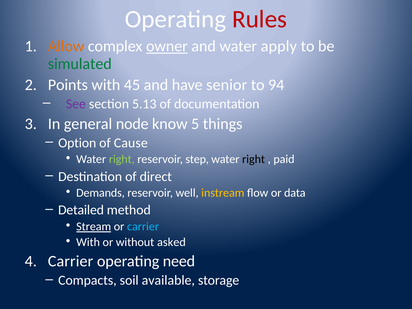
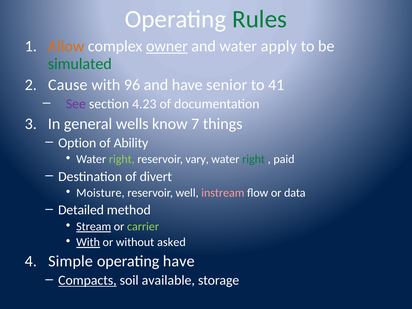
Rules colour: red -> green
Points: Points -> Cause
45: 45 -> 96
94: 94 -> 41
5.13: 5.13 -> 4.23
node: node -> wells
5: 5 -> 7
Cause: Cause -> Ability
step: step -> vary
right at (254, 159) colour: black -> green
direct: direct -> divert
Demands: Demands -> Moisture
instream colour: yellow -> pink
carrier at (143, 227) colour: light blue -> light green
With at (88, 242) underline: none -> present
Carrier at (71, 261): Carrier -> Simple
operating need: need -> have
Compacts underline: none -> present
